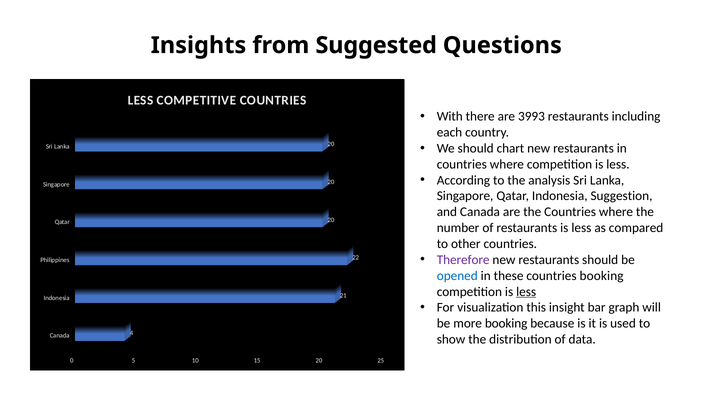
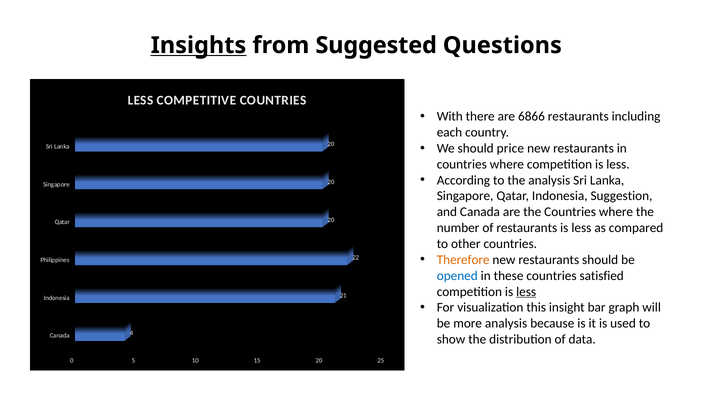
Insights underline: none -> present
3993: 3993 -> 6866
chart: chart -> price
Therefore colour: purple -> orange
countries booking: booking -> satisfied
more booking: booking -> analysis
